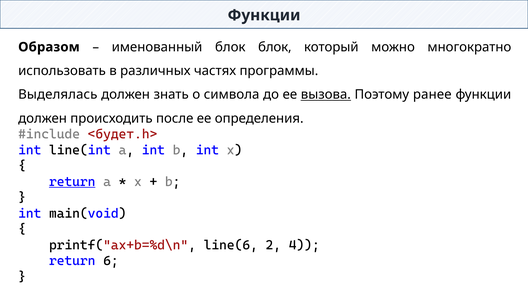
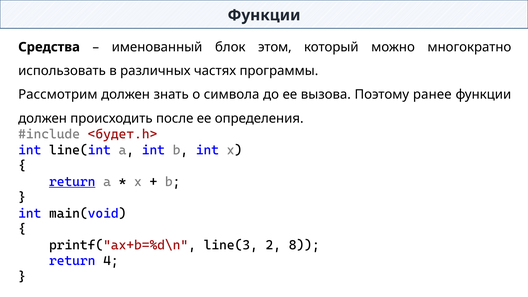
Образом: Образом -> Средства
блок блок: блок -> этом
Выделялась: Выделялась -> Рассмотрим
вызова underline: present -> none
line(6: line(6 -> line(3
4: 4 -> 8
6: 6 -> 4
